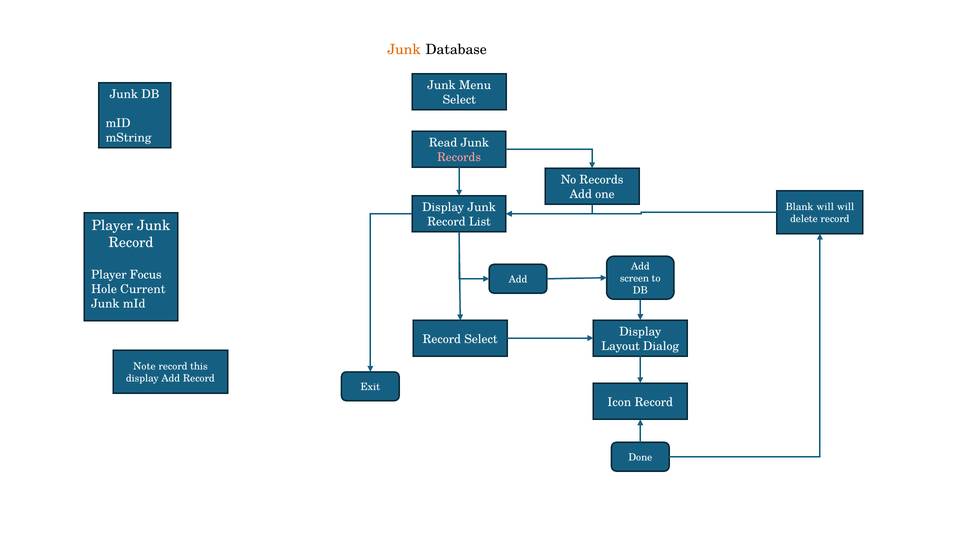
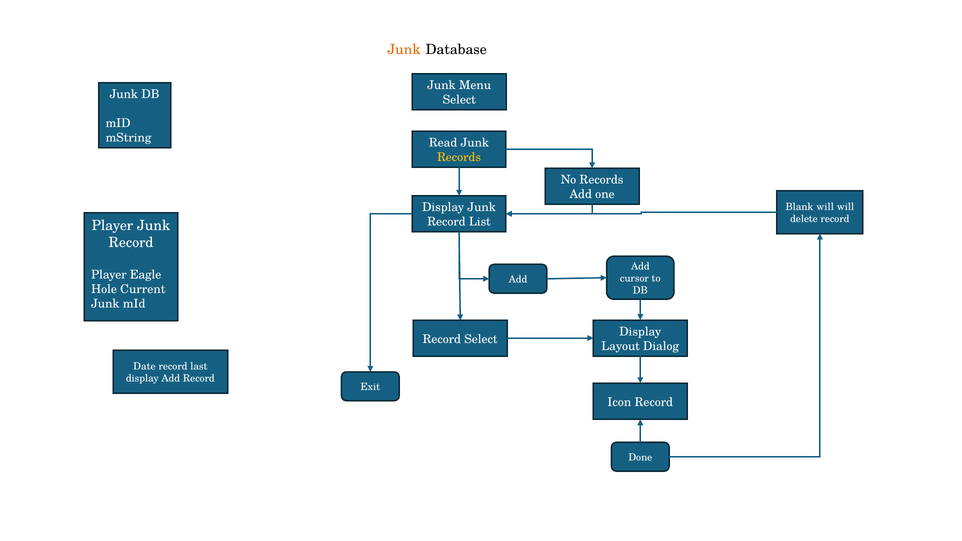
Records at (459, 157) colour: pink -> yellow
Focus: Focus -> Eagle
screen: screen -> cursor
Note: Note -> Date
this: this -> last
